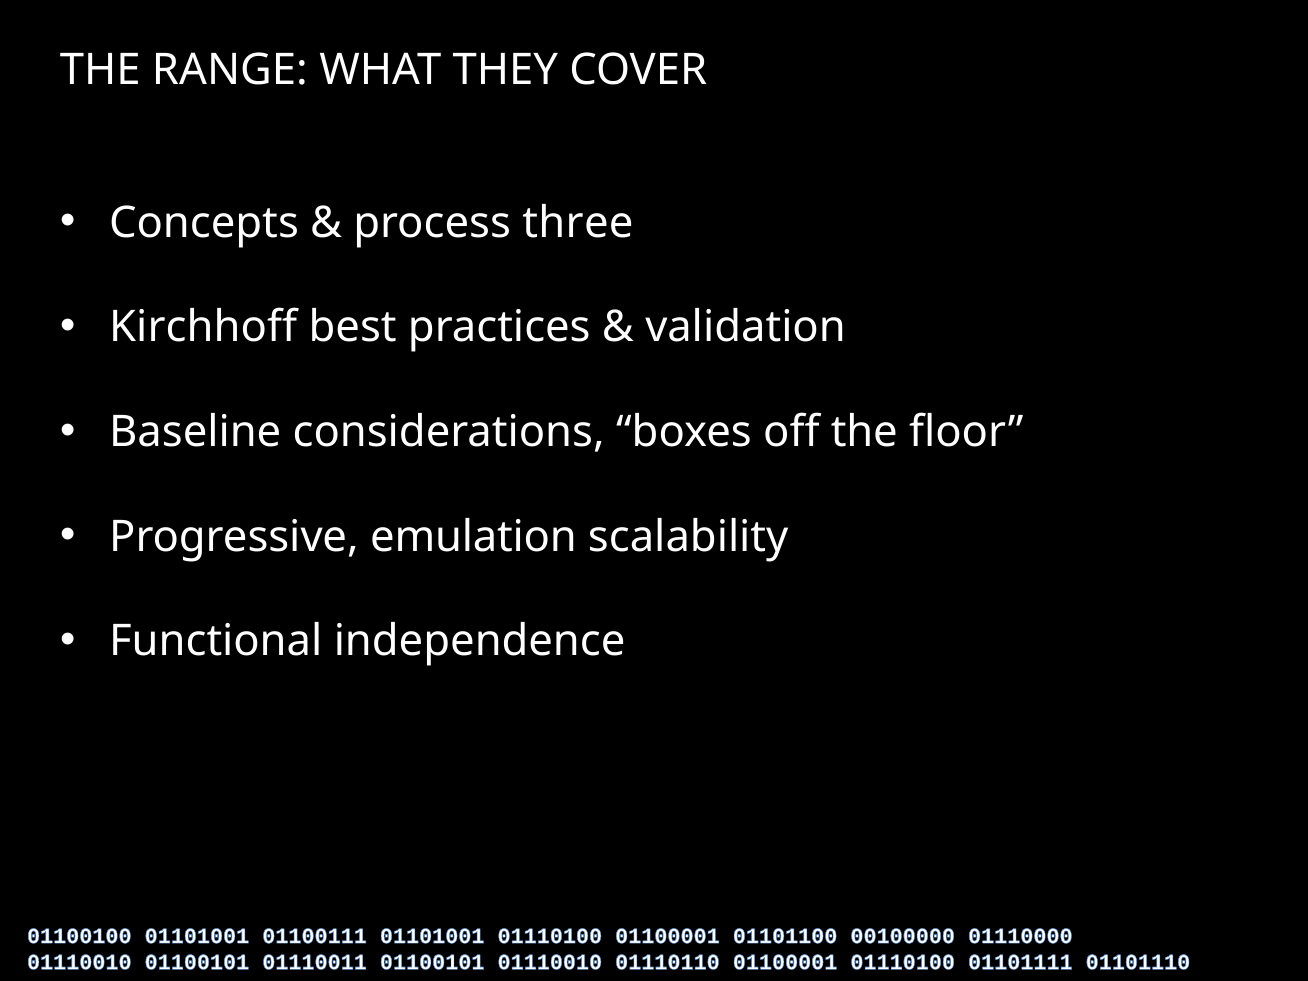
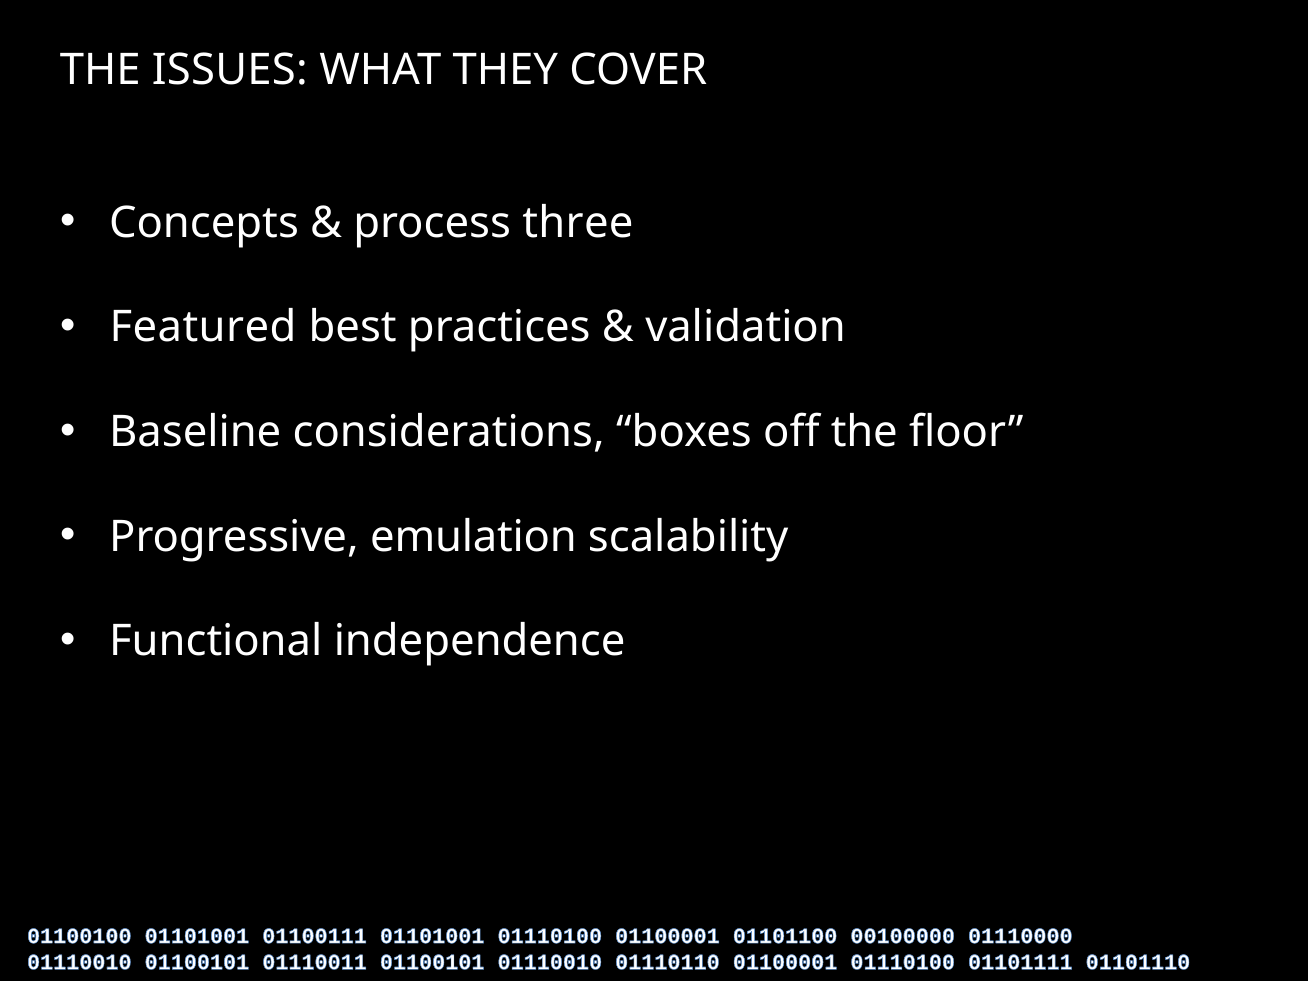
RANGE: RANGE -> ISSUES
Kirchhoff: Kirchhoff -> Featured
